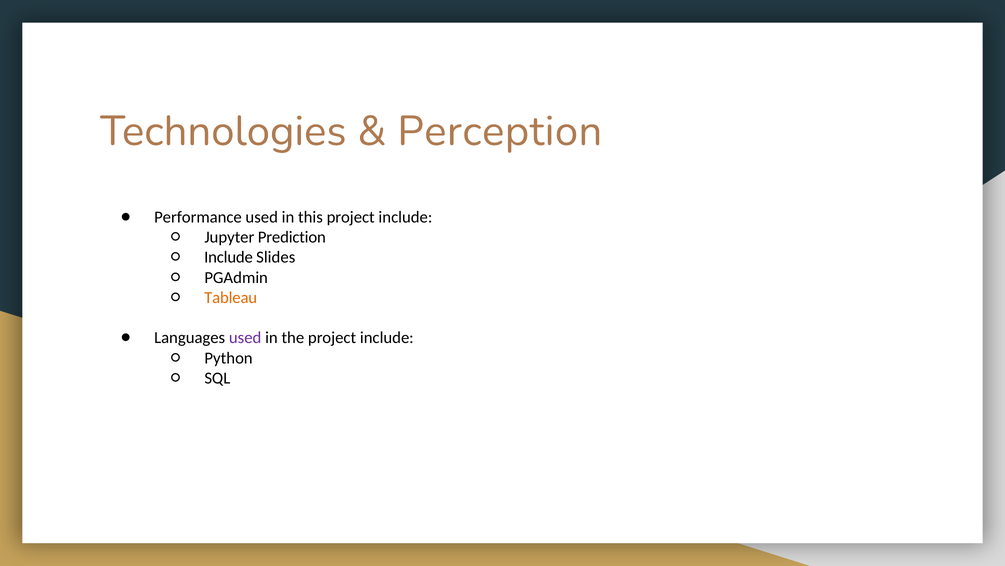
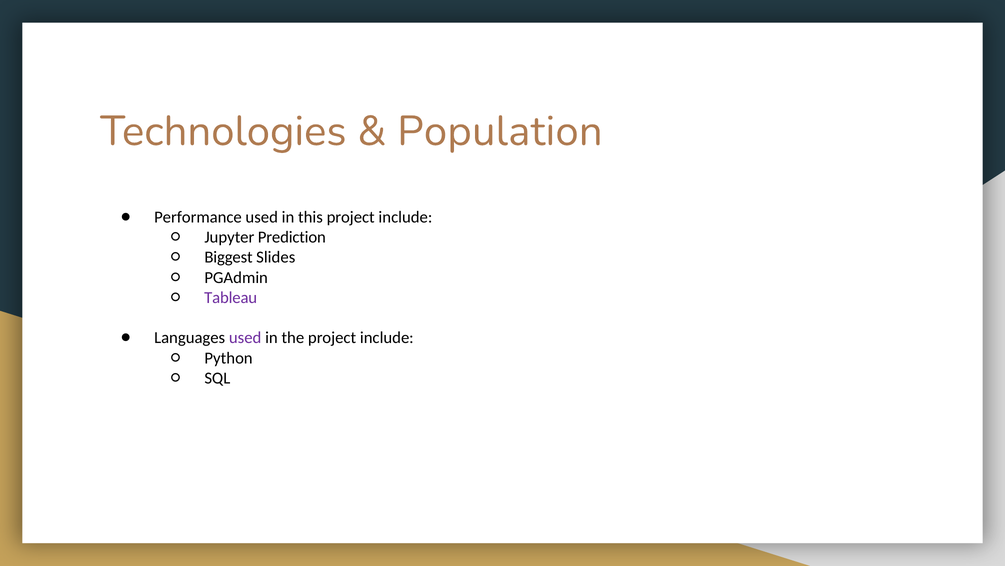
Perception: Perception -> Population
Include at (229, 257): Include -> Biggest
Tableau colour: orange -> purple
